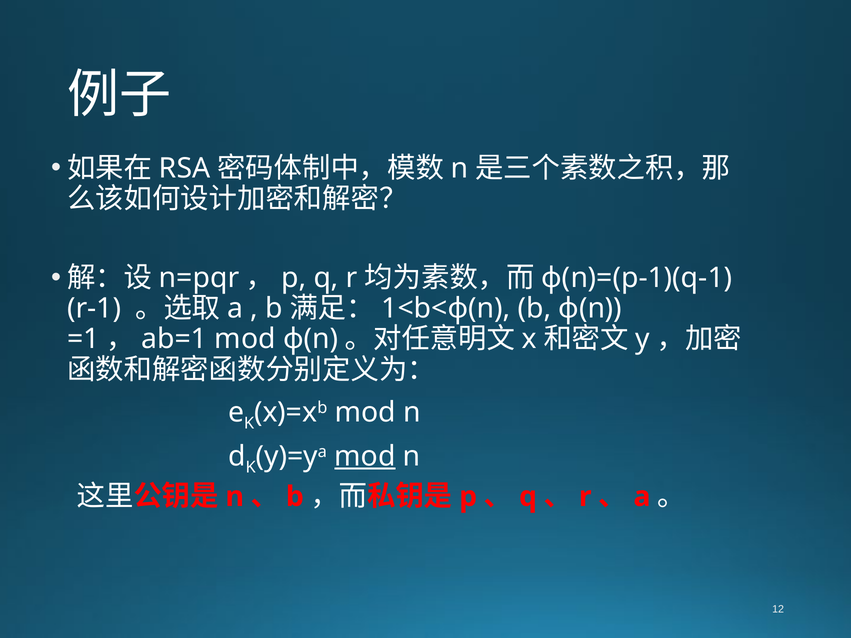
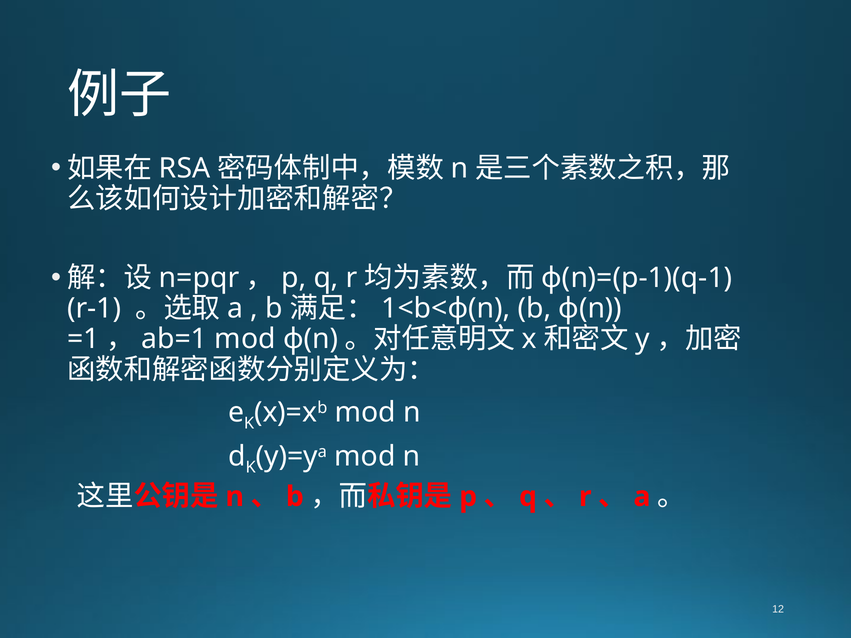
mod at (365, 456) underline: present -> none
